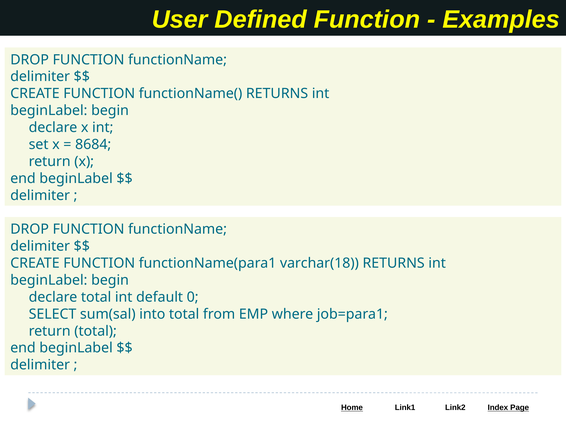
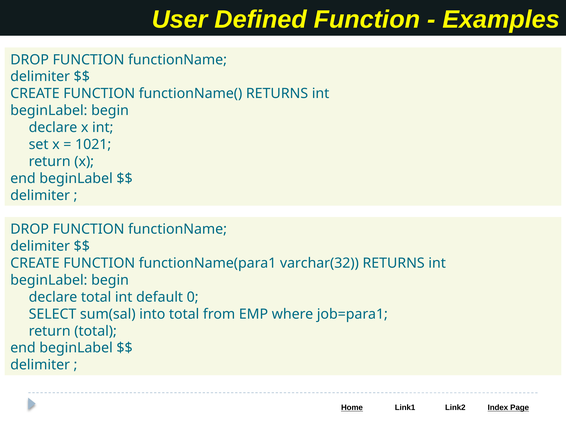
8684: 8684 -> 1021
varchar(18: varchar(18 -> varchar(32
